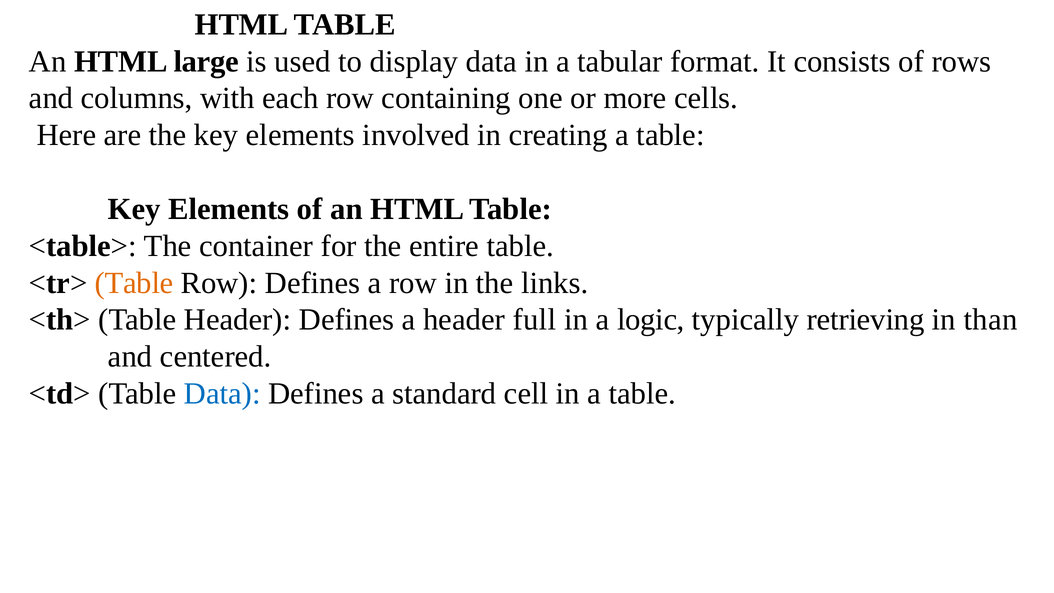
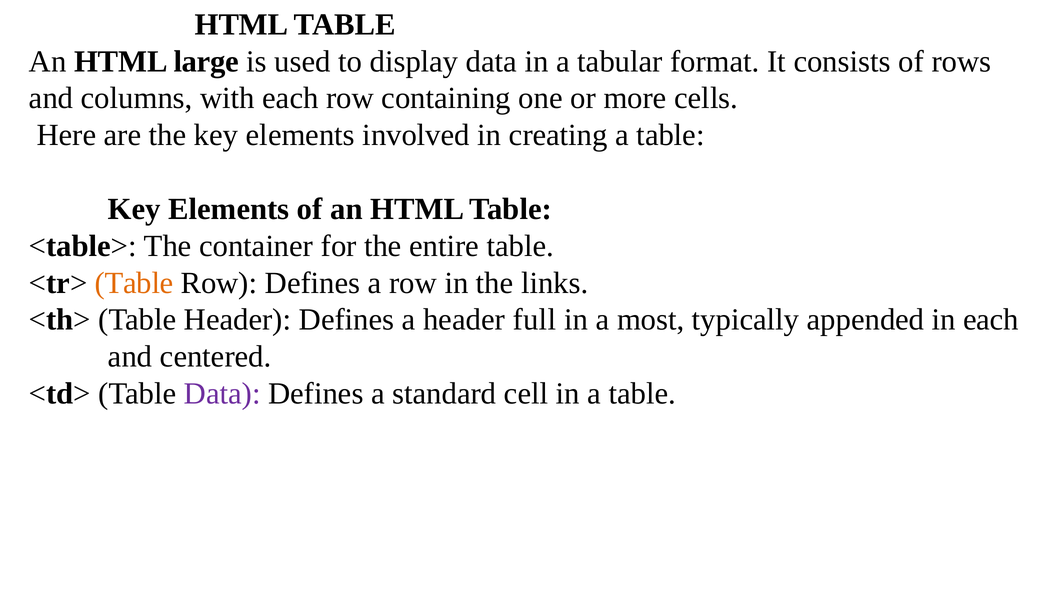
logic: logic -> most
retrieving: retrieving -> appended
in than: than -> each
Data at (222, 394) colour: blue -> purple
